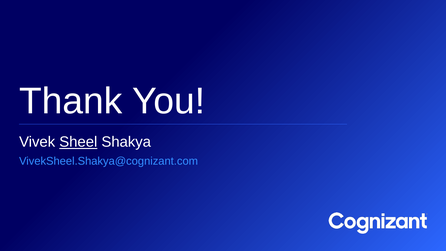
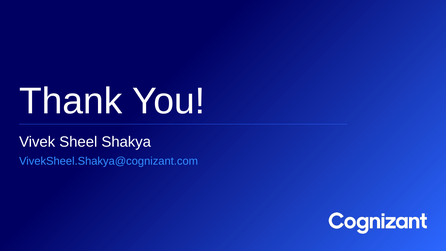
Sheel underline: present -> none
